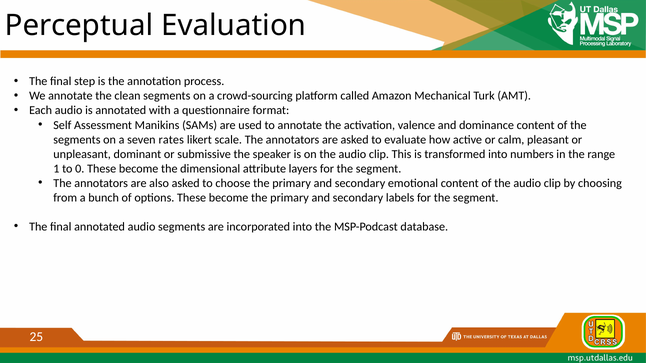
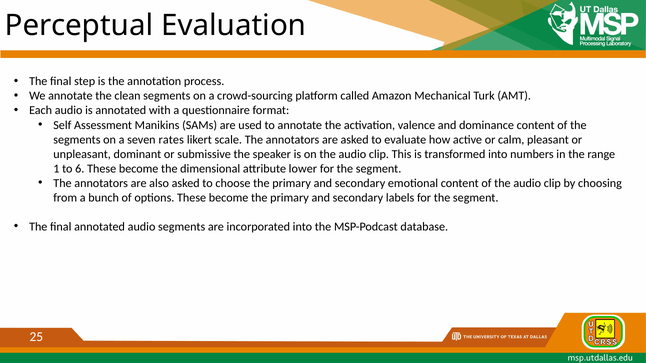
0: 0 -> 6
layers: layers -> lower
